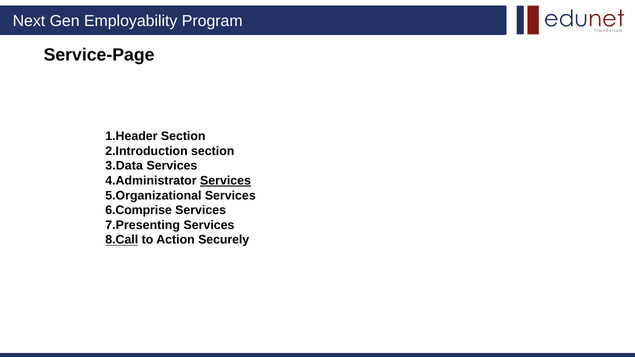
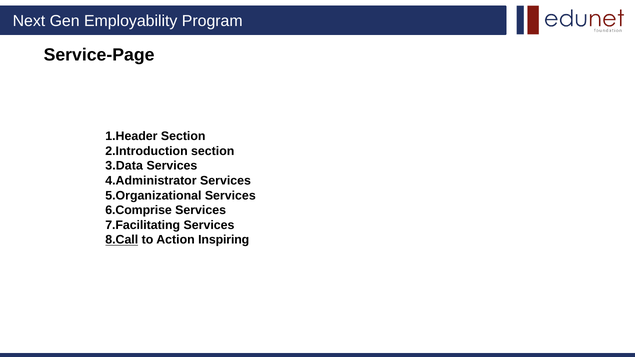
Services at (226, 181) underline: present -> none
7.Presenting: 7.Presenting -> 7.Facilitating
Securely: Securely -> Inspiring
